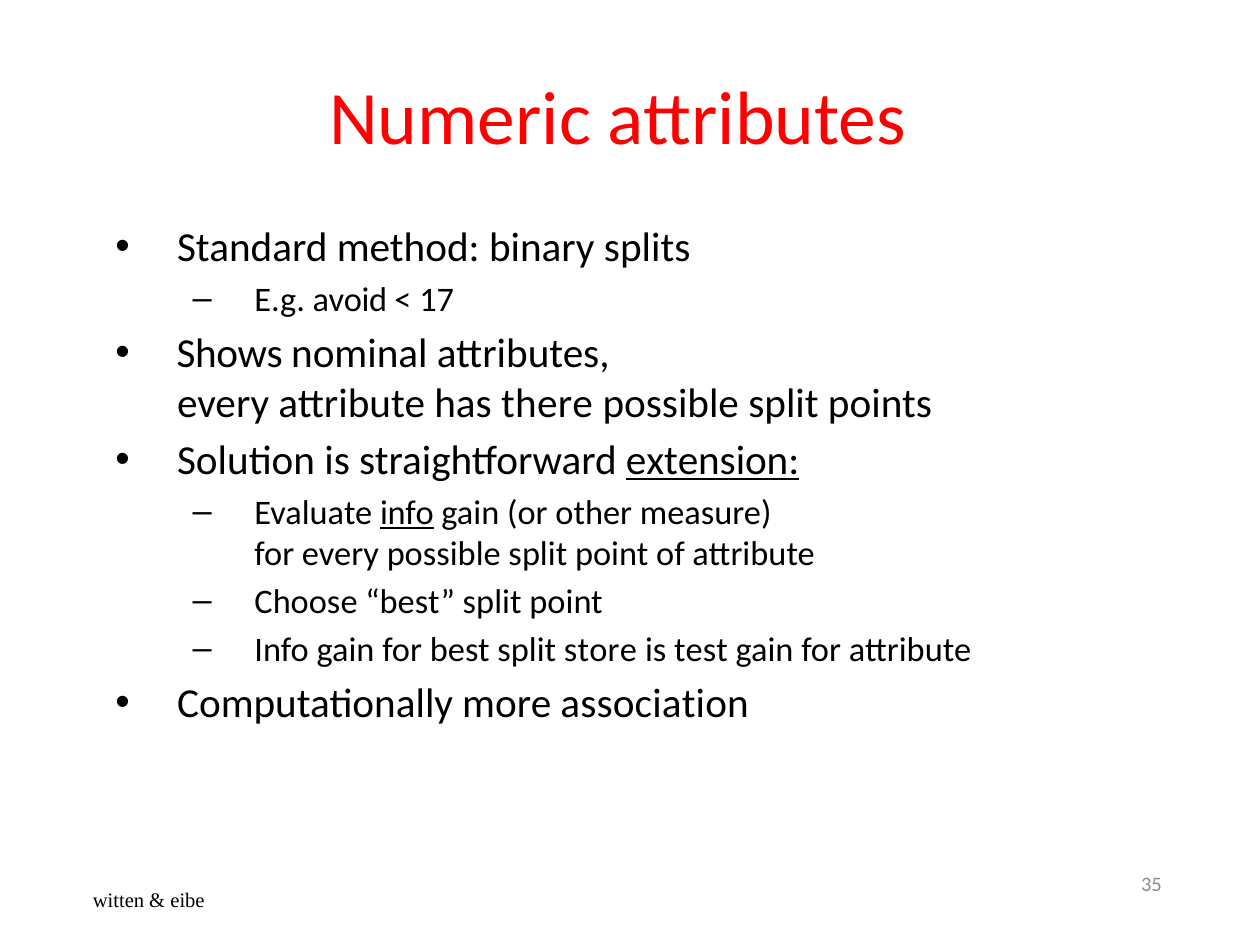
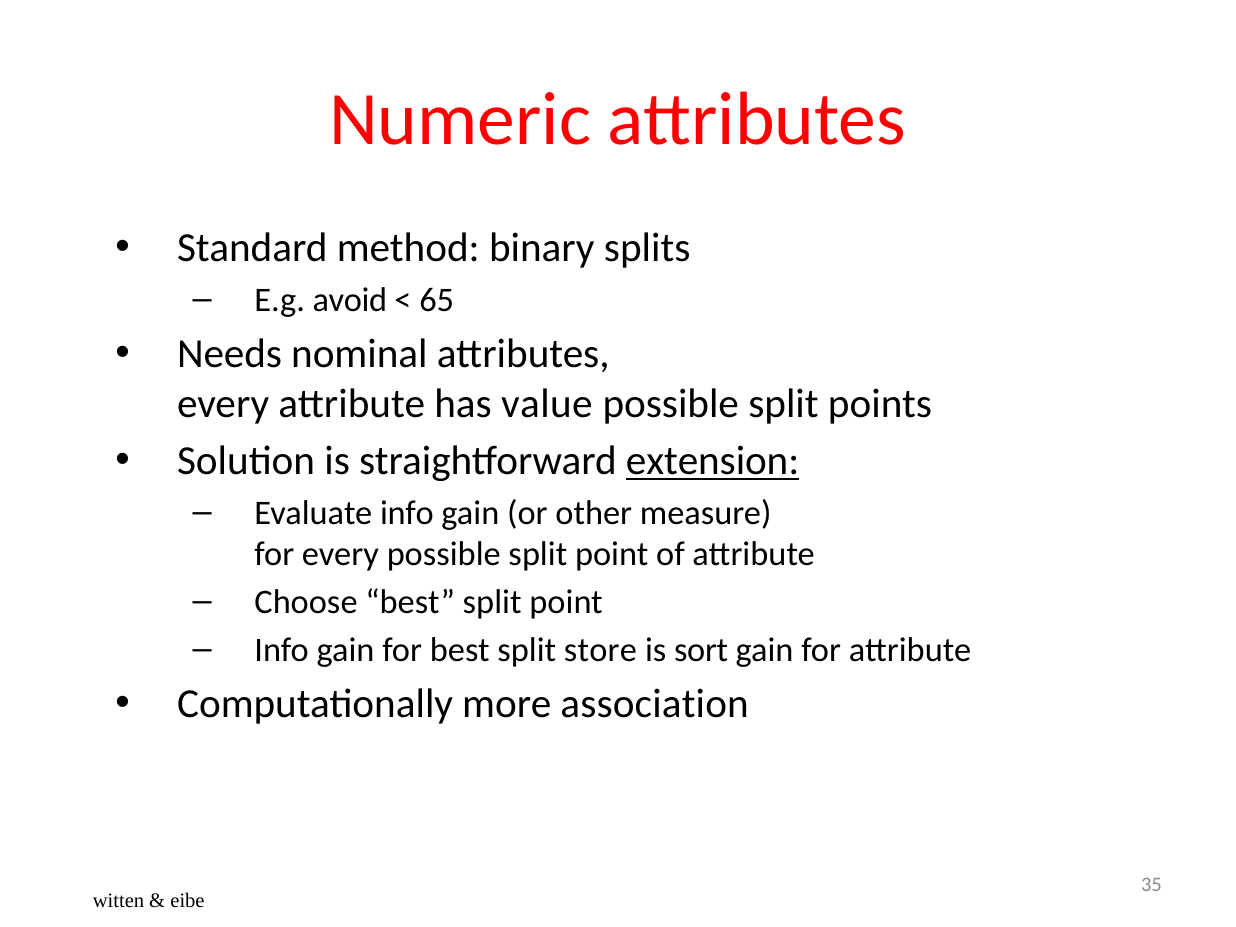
17: 17 -> 65
Shows: Shows -> Needs
there: there -> value
info at (407, 513) underline: present -> none
test: test -> sort
